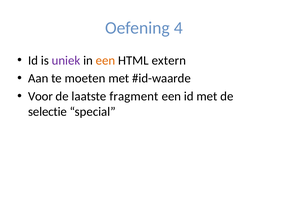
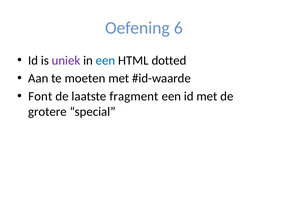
4: 4 -> 6
een at (106, 60) colour: orange -> blue
extern: extern -> dotted
Voor: Voor -> Font
selectie: selectie -> grotere
